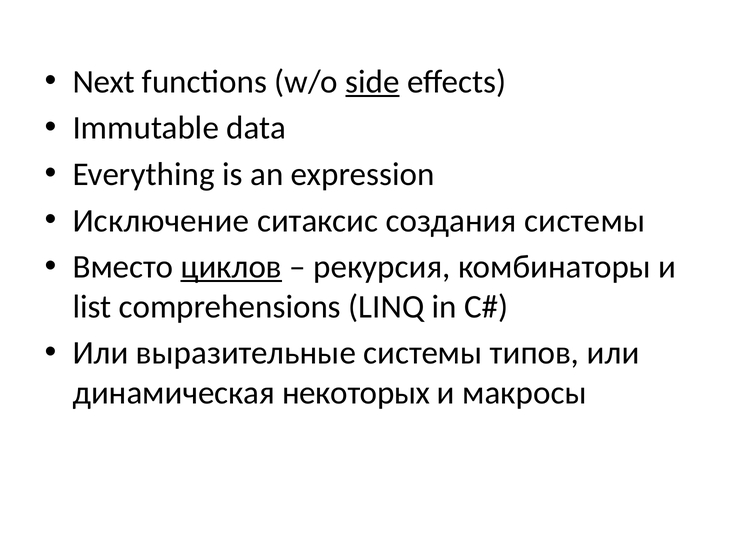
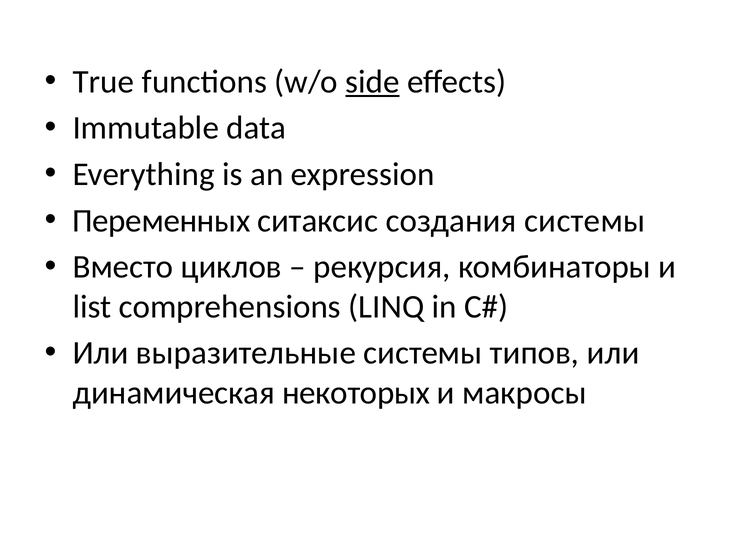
Next: Next -> True
Исключение: Исключение -> Переменных
циклов underline: present -> none
